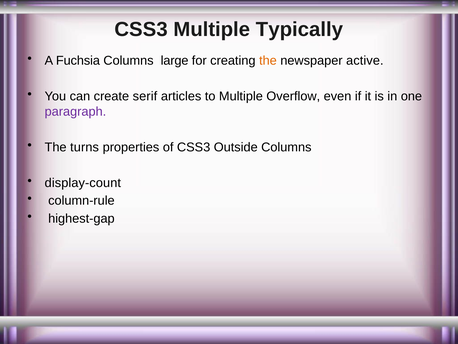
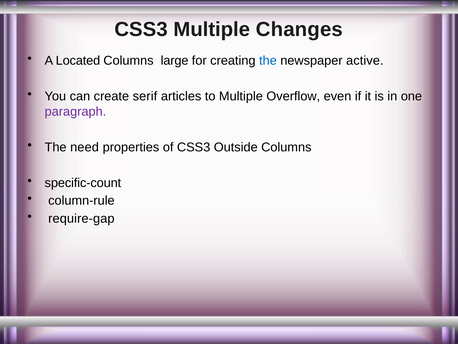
Typically: Typically -> Changes
Fuchsia: Fuchsia -> Located
the at (268, 60) colour: orange -> blue
turns: turns -> need
display-count: display-count -> specific-count
highest-gap: highest-gap -> require-gap
